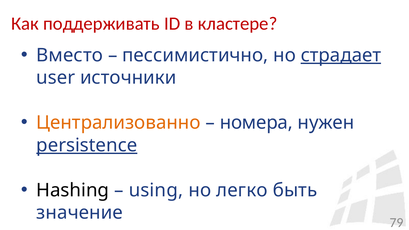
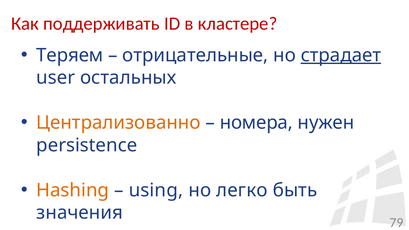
Вместо: Вместо -> Теряем
пессимистично: пессимистично -> отрицательные
источники: источники -> остальных
persistence underline: present -> none
Hashing colour: black -> orange
значение: значение -> значения
